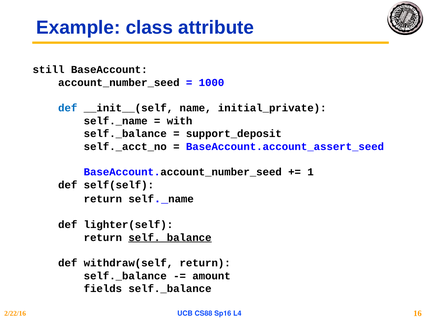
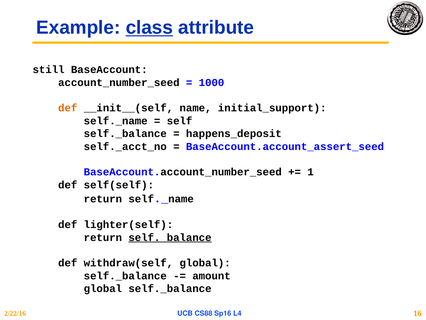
class underline: none -> present
def at (68, 108) colour: blue -> orange
initial_private: initial_private -> initial_support
with: with -> self
support_deposit: support_deposit -> happens_deposit
withdraw(self return: return -> global
fields at (103, 288): fields -> global
